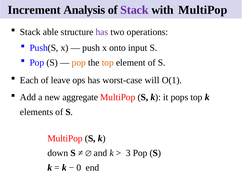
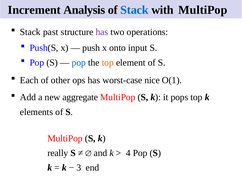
Stack at (134, 10) colour: purple -> blue
able: able -> past
pop at (79, 62) colour: orange -> blue
leave: leave -> other
will: will -> nice
down: down -> really
3: 3 -> 4
0: 0 -> 3
